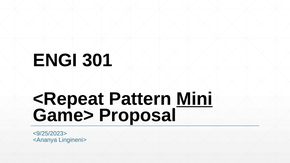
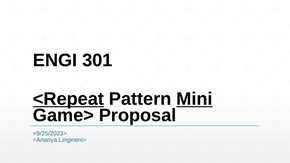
<Repeat underline: none -> present
